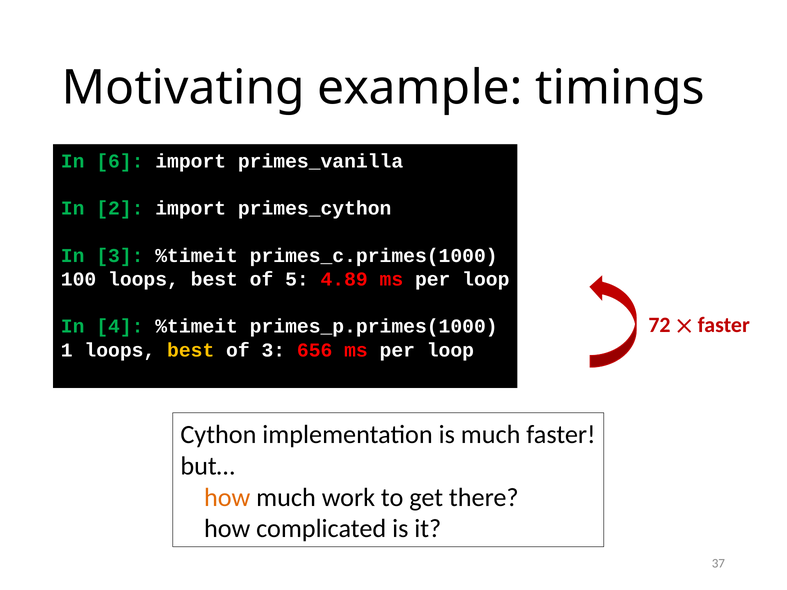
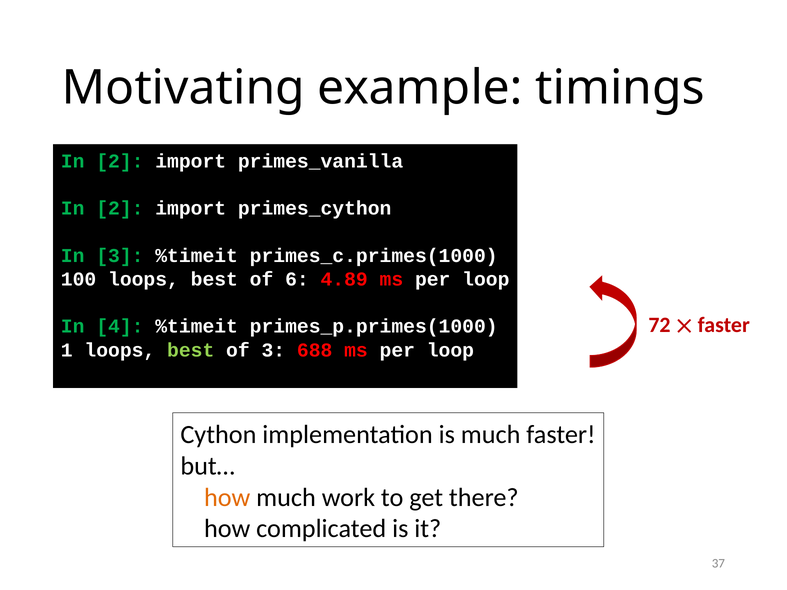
6 at (120, 161): 6 -> 2
5: 5 -> 6
best at (191, 350) colour: yellow -> light green
656: 656 -> 688
